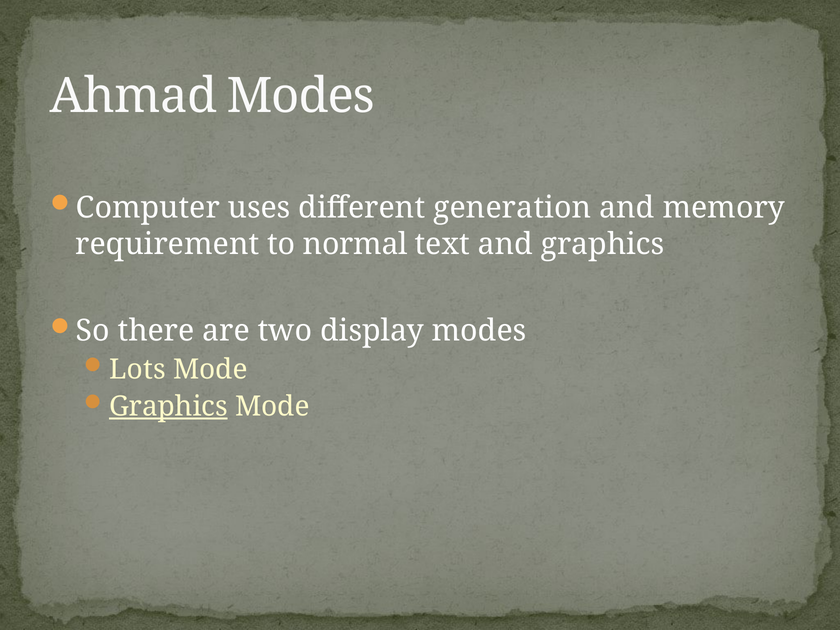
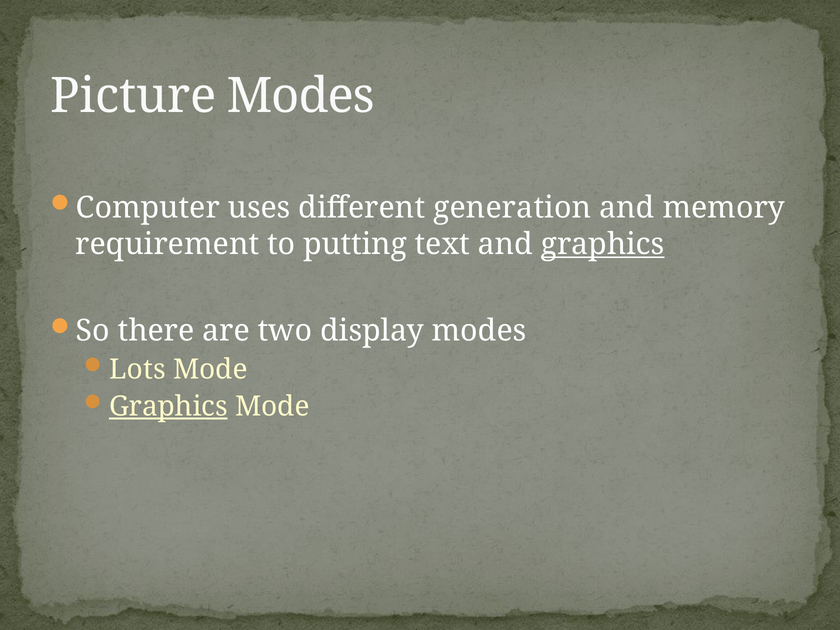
Ahmad: Ahmad -> Picture
normal: normal -> putting
graphics at (603, 244) underline: none -> present
